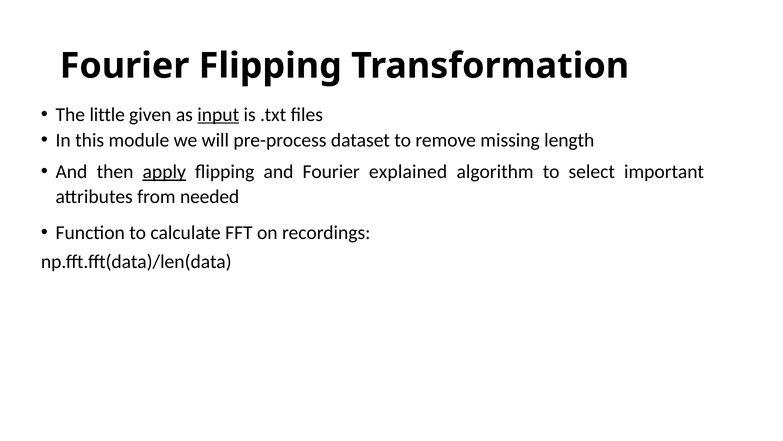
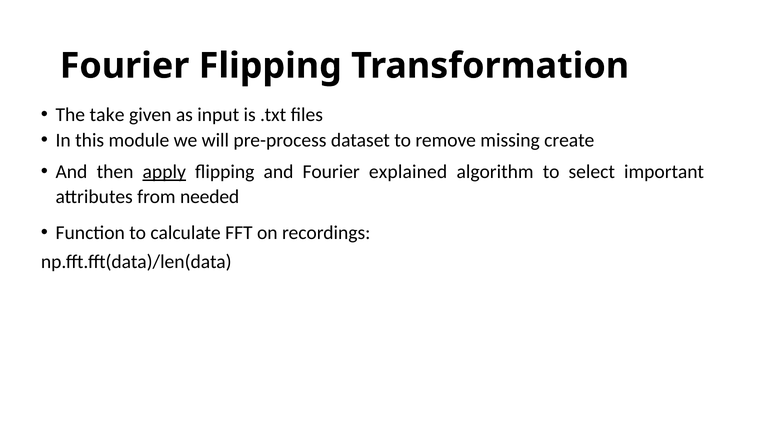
little: little -> take
input underline: present -> none
length: length -> create
